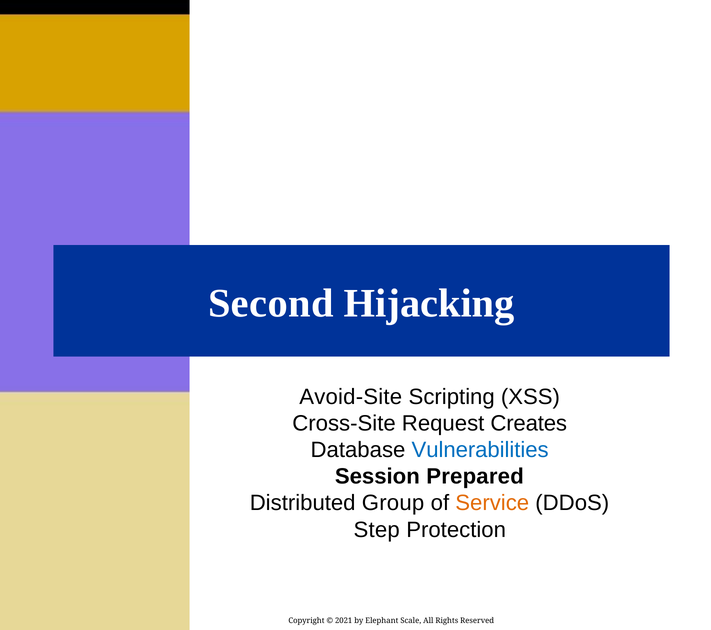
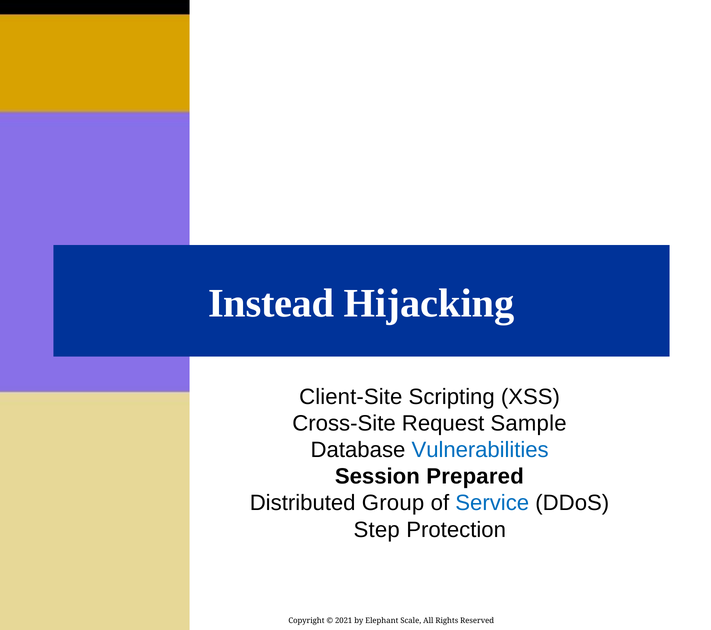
Second: Second -> Instead
Avoid-Site: Avoid-Site -> Client-Site
Creates: Creates -> Sample
Service colour: orange -> blue
